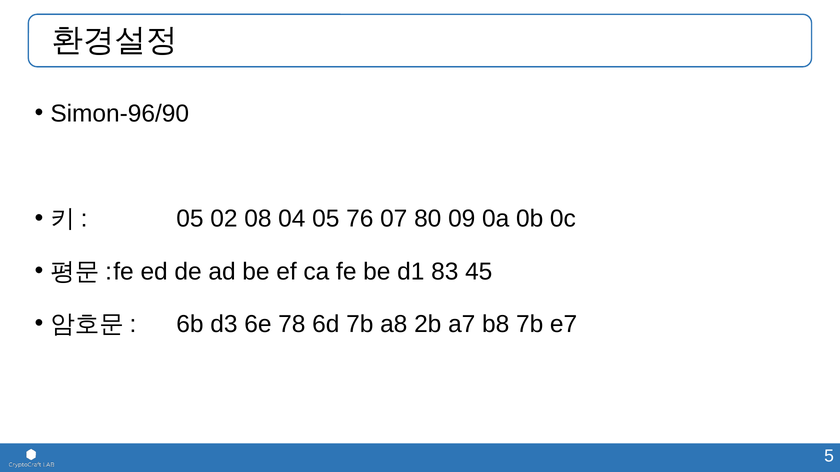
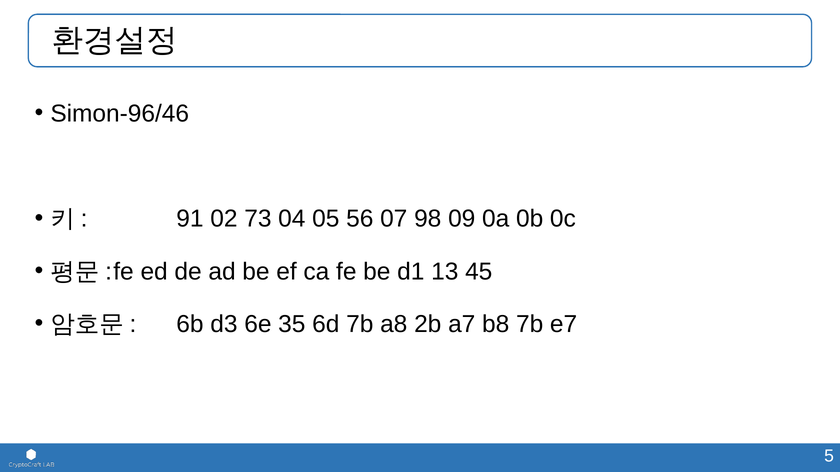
Simon-96/90: Simon-96/90 -> Simon-96/46
05 at (190, 219): 05 -> 91
08: 08 -> 73
76: 76 -> 56
80: 80 -> 98
83: 83 -> 13
78: 78 -> 35
